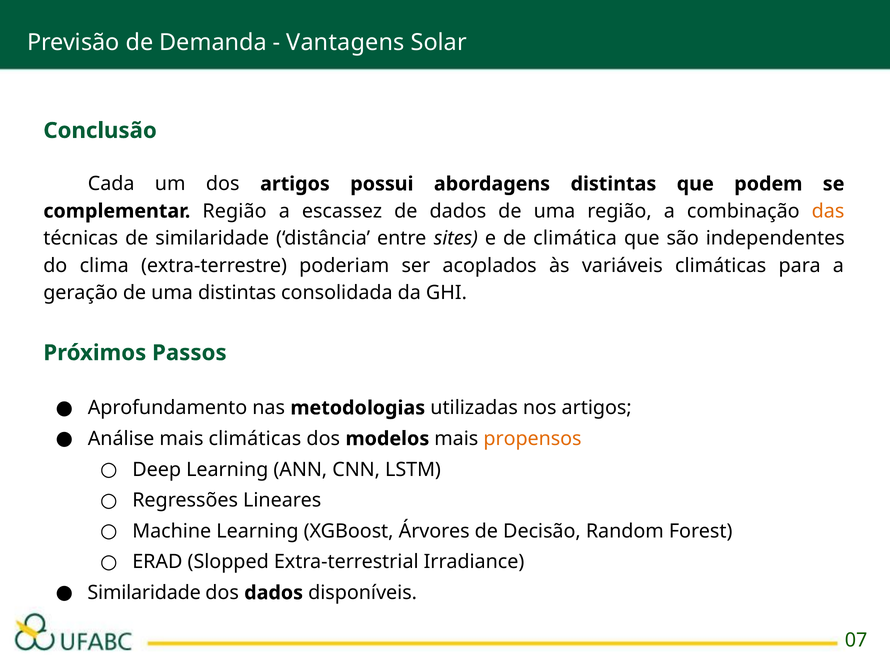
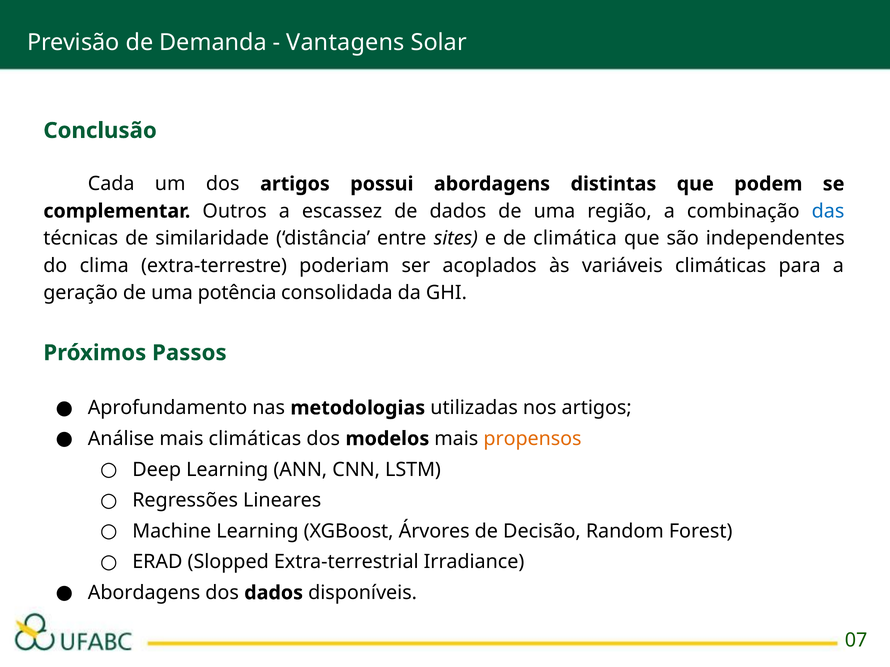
complementar Região: Região -> Outros
das colour: orange -> blue
uma distintas: distintas -> potência
Similaridade at (144, 593): Similaridade -> Abordagens
